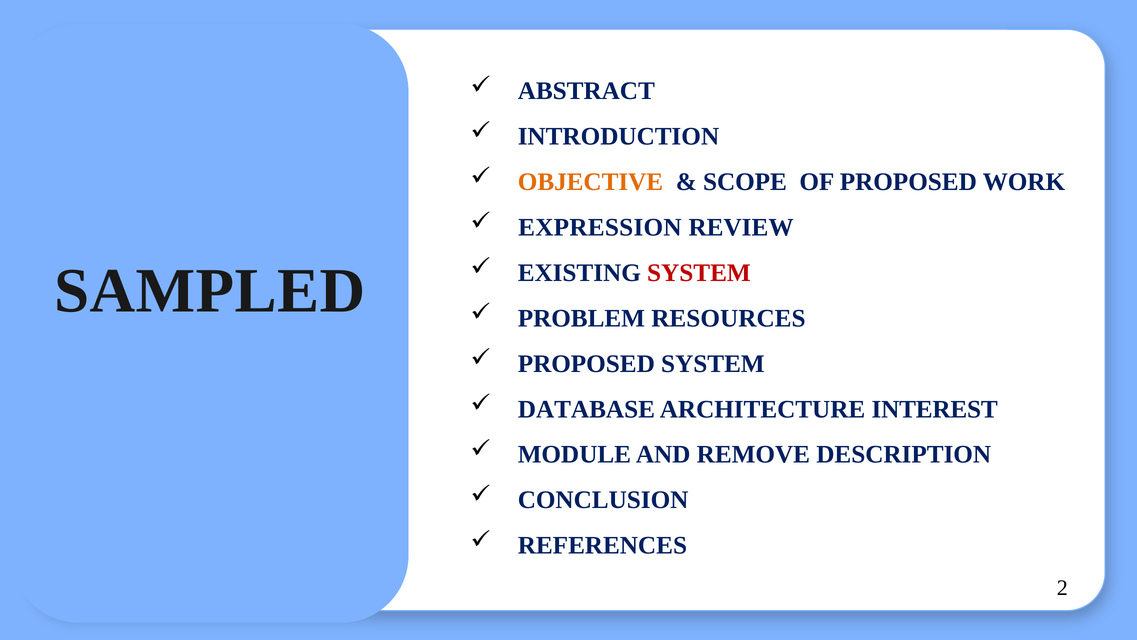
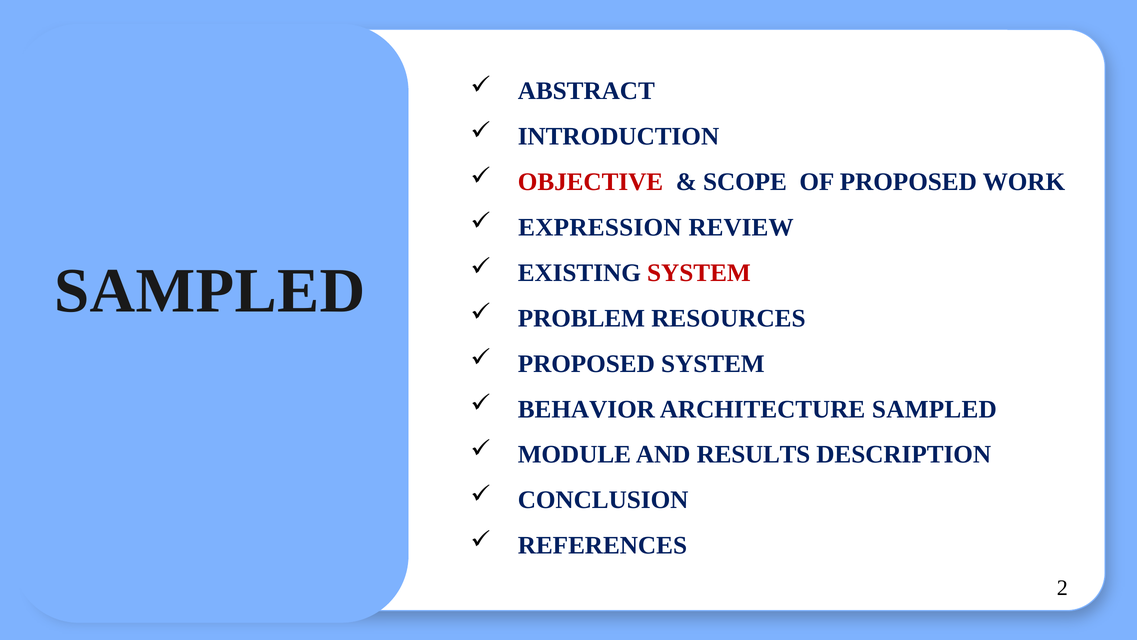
OBJECTIVE colour: orange -> red
DATABASE: DATABASE -> BEHAVIOR
ARCHITECTURE INTEREST: INTEREST -> SAMPLED
REMOVE: REMOVE -> RESULTS
